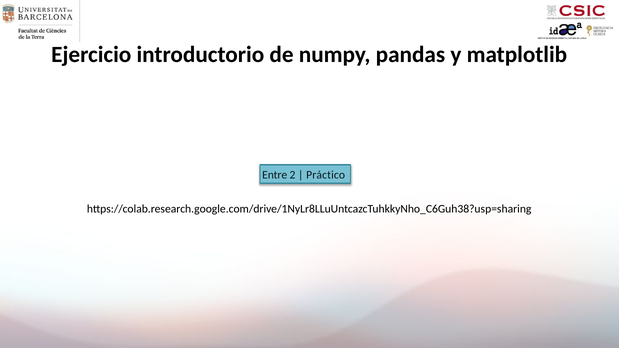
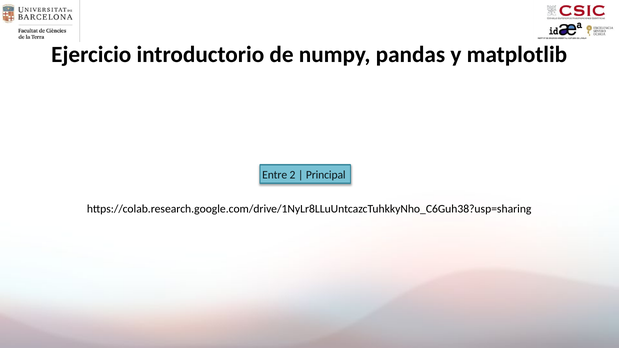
Práctico: Práctico -> Principal
